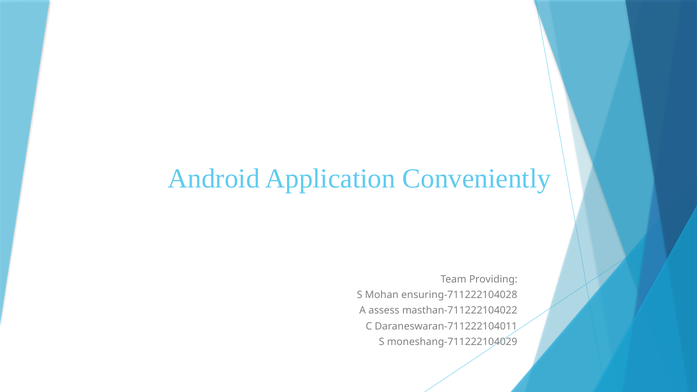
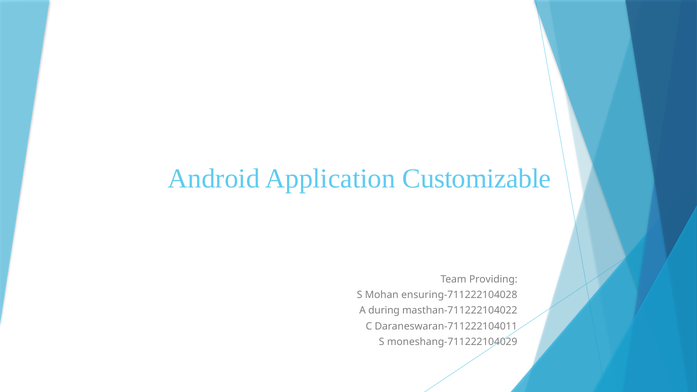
Conveniently: Conveniently -> Customizable
assess: assess -> during
